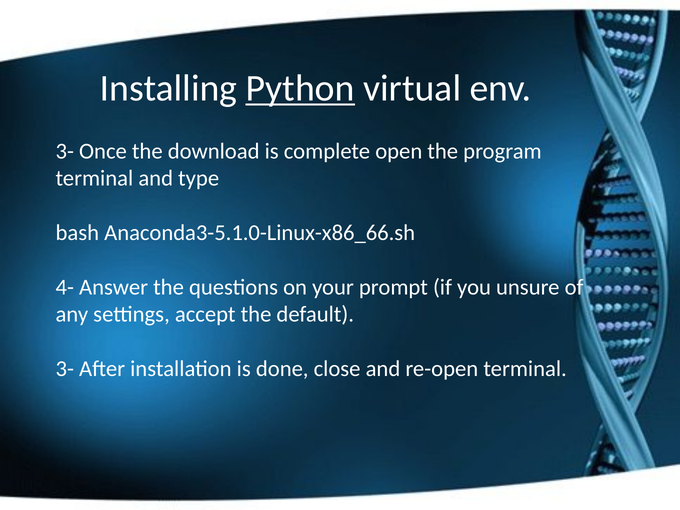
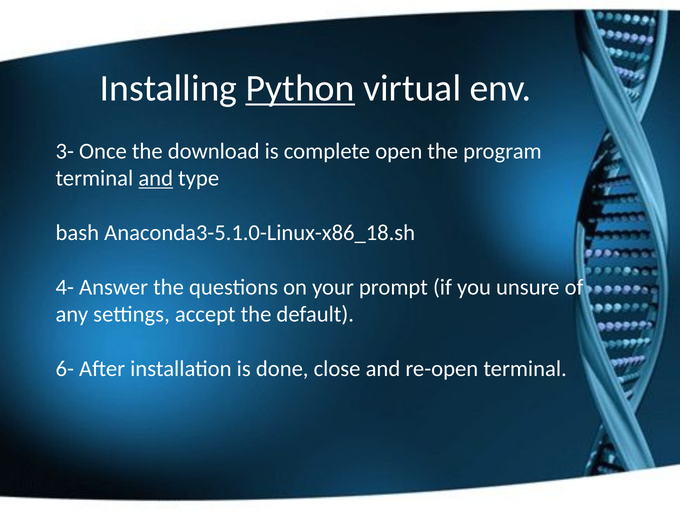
and at (156, 178) underline: none -> present
Anaconda3-5.1.0-Linux-x86_66.sh: Anaconda3-5.1.0-Linux-x86_66.sh -> Anaconda3-5.1.0-Linux-x86_18.sh
3- at (65, 369): 3- -> 6-
